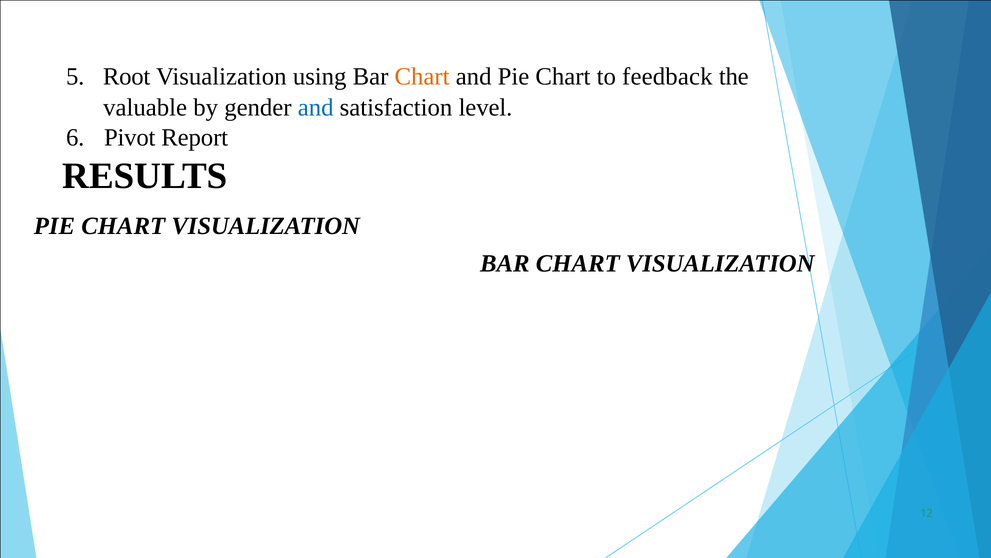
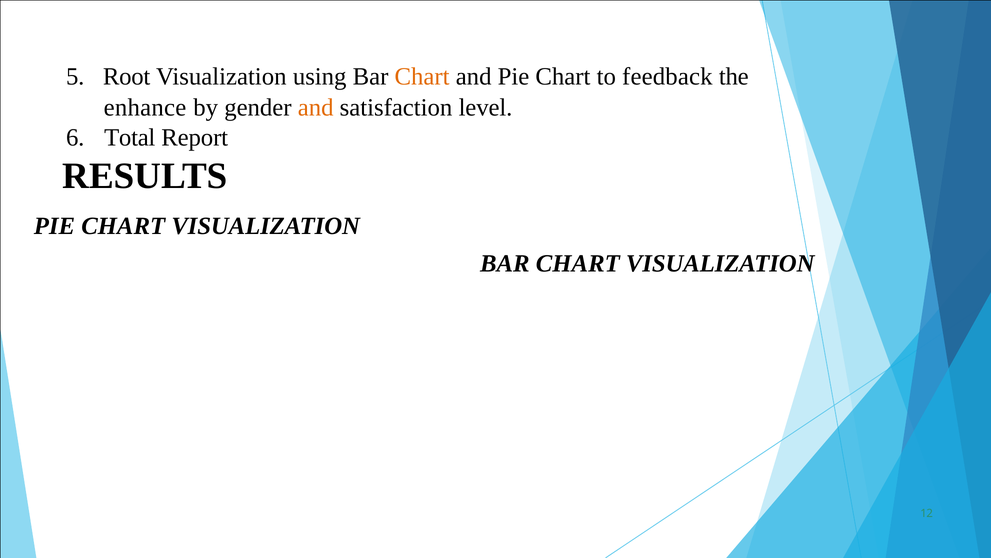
valuable: valuable -> enhance
and at (316, 107) colour: blue -> orange
Pivot: Pivot -> Total
